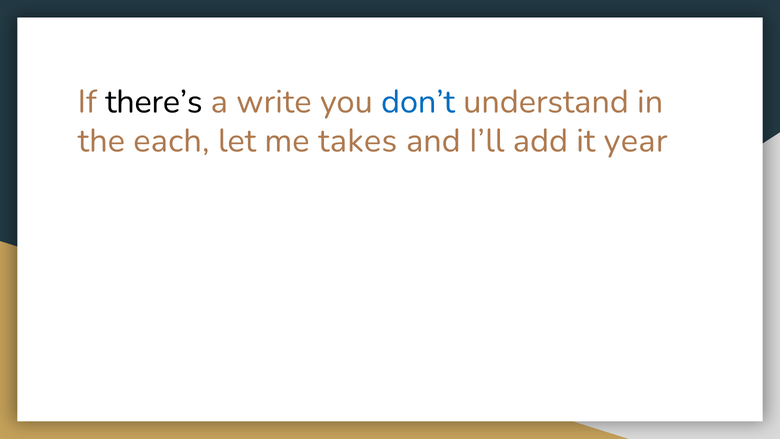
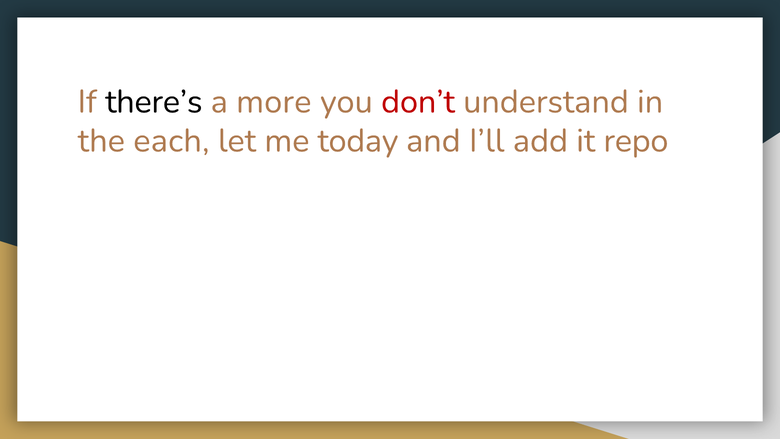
write: write -> more
don’t colour: blue -> red
takes: takes -> today
year: year -> repo
